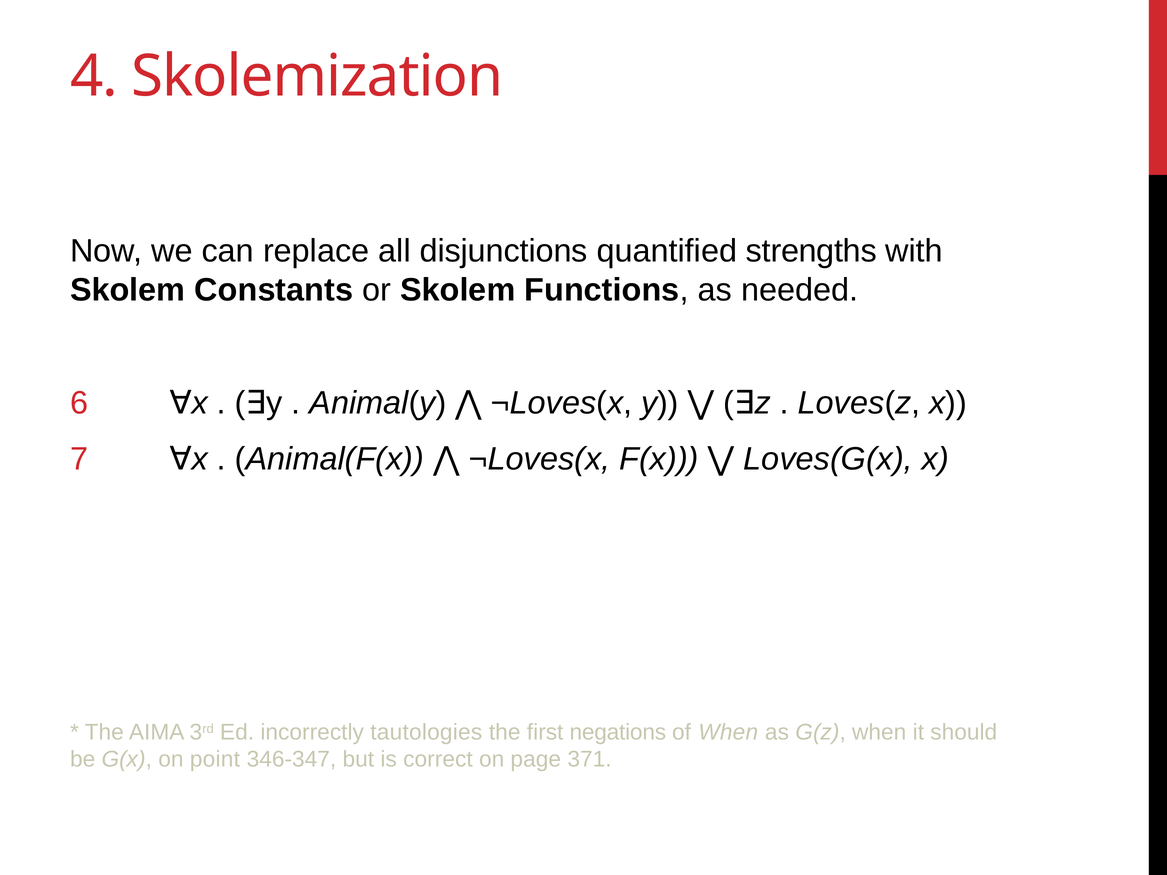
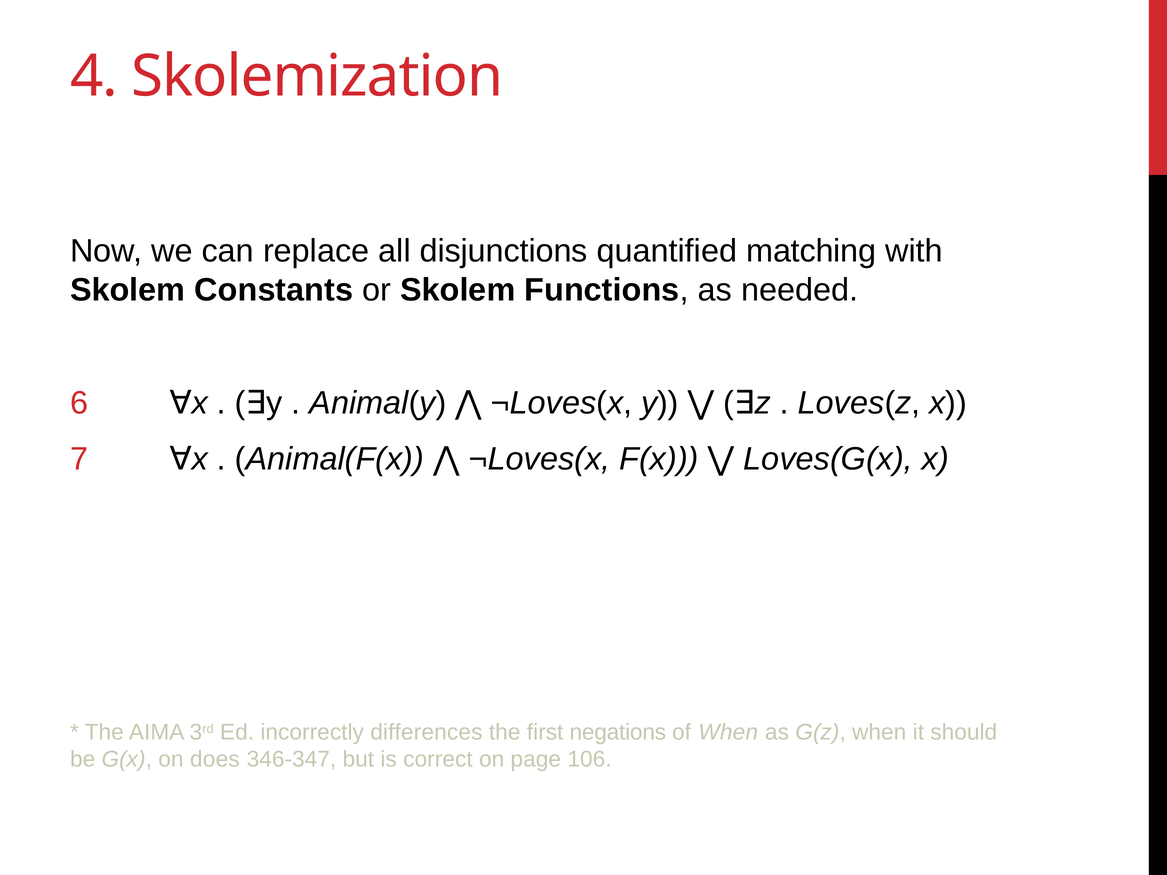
strengths: strengths -> matching
tautologies: tautologies -> differences
point: point -> does
371: 371 -> 106
